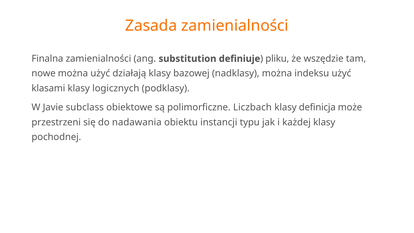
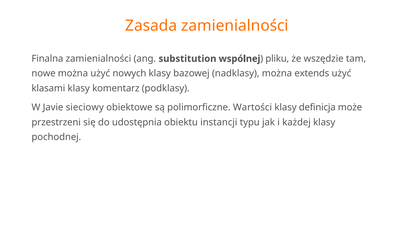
definiuje: definiuje -> wspólnej
działają: działają -> nowych
indeksu: indeksu -> extends
logicznych: logicznych -> komentarz
subclass: subclass -> sieciowy
Liczbach: Liczbach -> Wartości
nadawania: nadawania -> udostępnia
